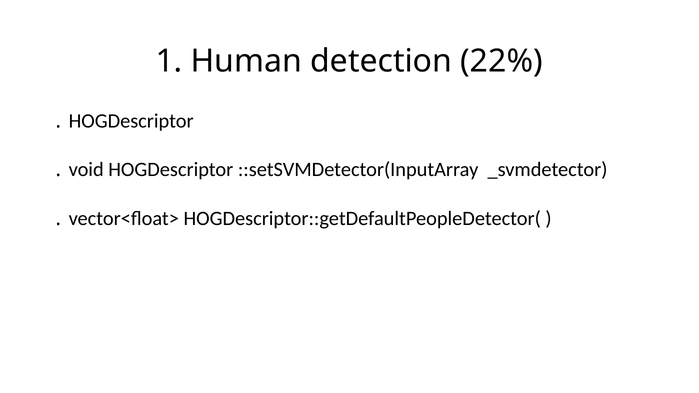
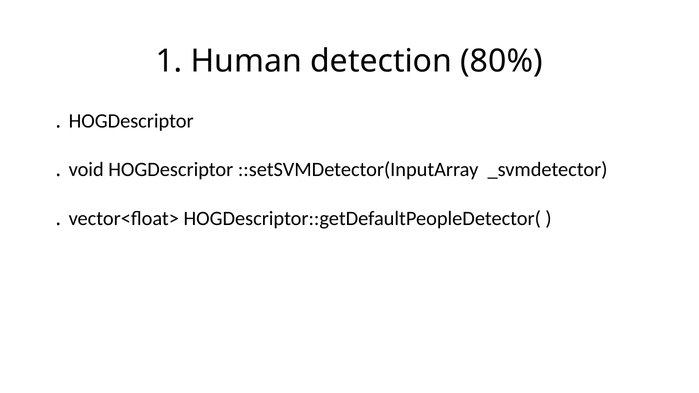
22%: 22% -> 80%
